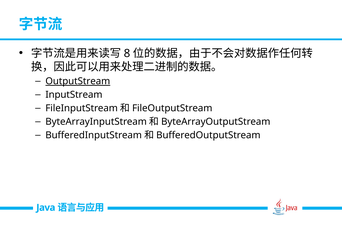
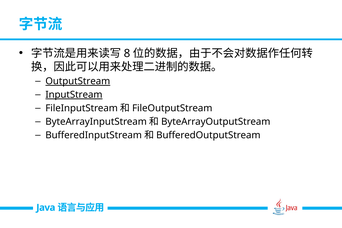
InputStream underline: none -> present
